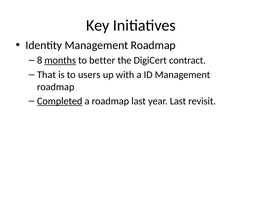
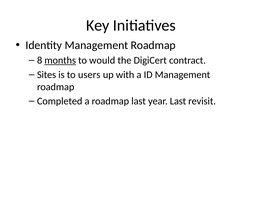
better: better -> would
That: That -> Sites
Completed underline: present -> none
